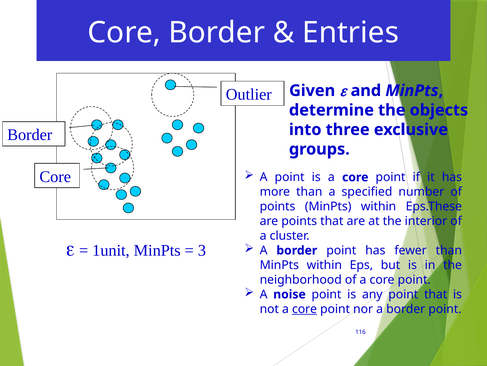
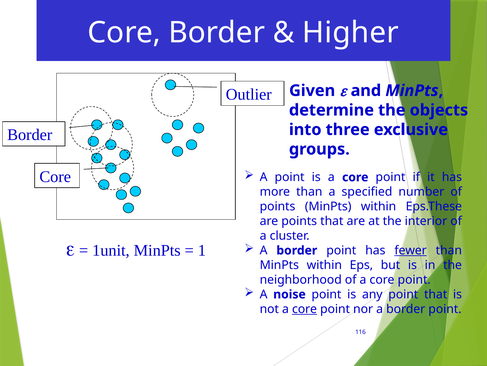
Entries: Entries -> Higher
3: 3 -> 1
fewer underline: none -> present
